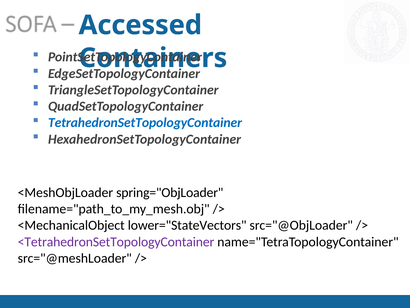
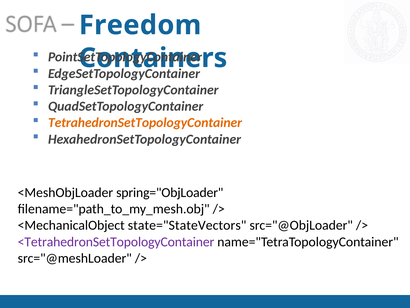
Accessed: Accessed -> Freedom
TetrahedronSetTopologyContainer colour: blue -> orange
lower="StateVectors: lower="StateVectors -> state="StateVectors
